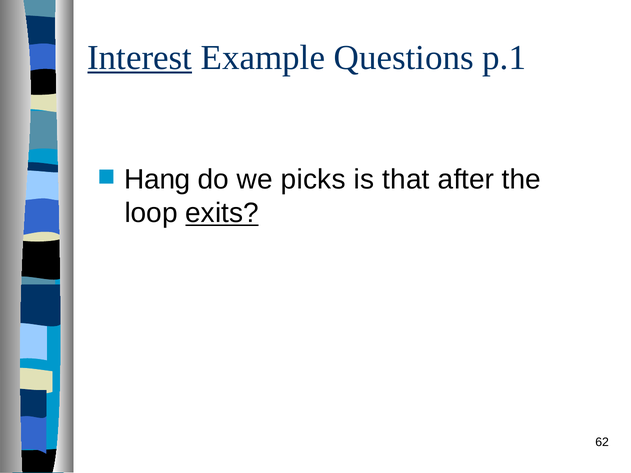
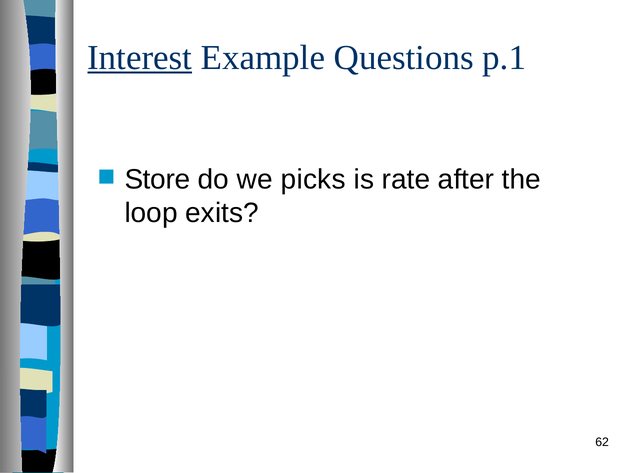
Hang: Hang -> Store
that: that -> rate
exits underline: present -> none
